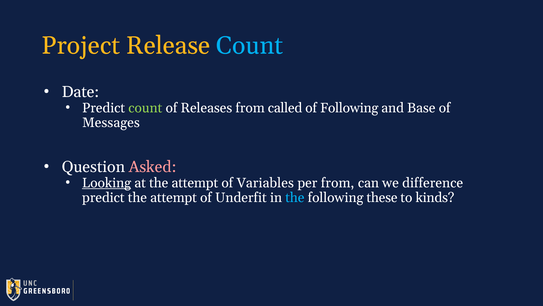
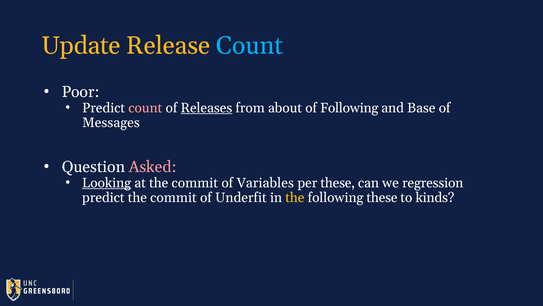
Project: Project -> Update
Date: Date -> Poor
count at (145, 108) colour: light green -> pink
Releases underline: none -> present
called: called -> about
at the attempt: attempt -> commit
per from: from -> these
difference: difference -> regression
predict the attempt: attempt -> commit
the at (295, 197) colour: light blue -> yellow
